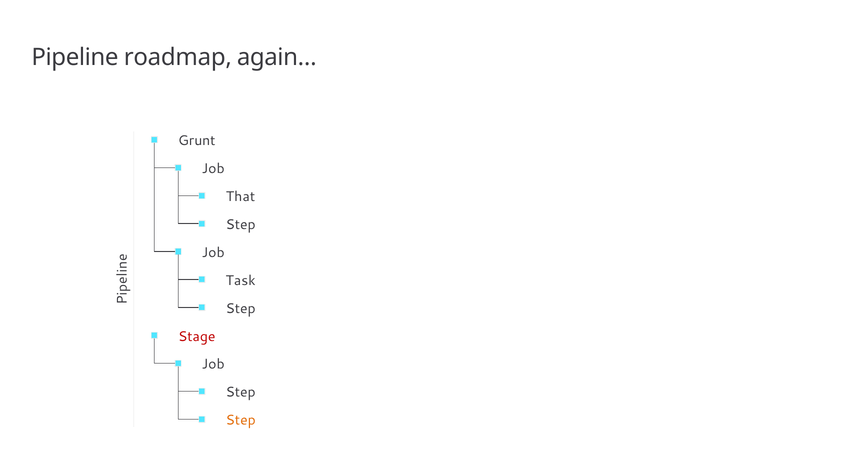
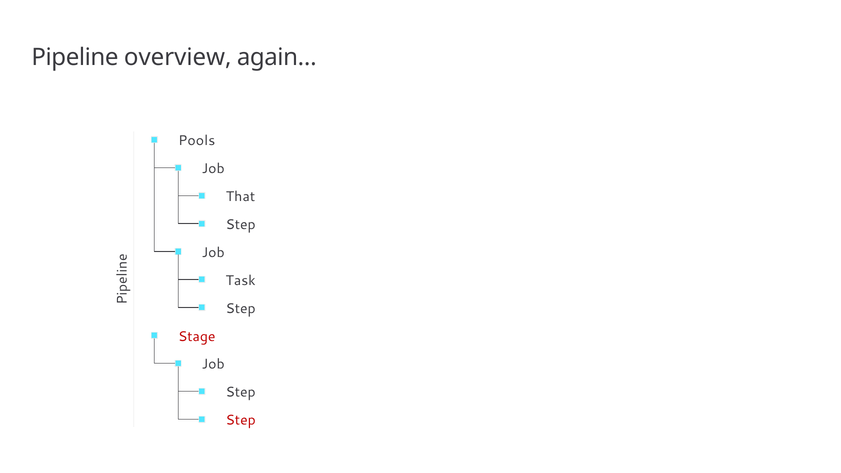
roadmap: roadmap -> overview
Grunt: Grunt -> Pools
Step at (241, 420) colour: orange -> red
